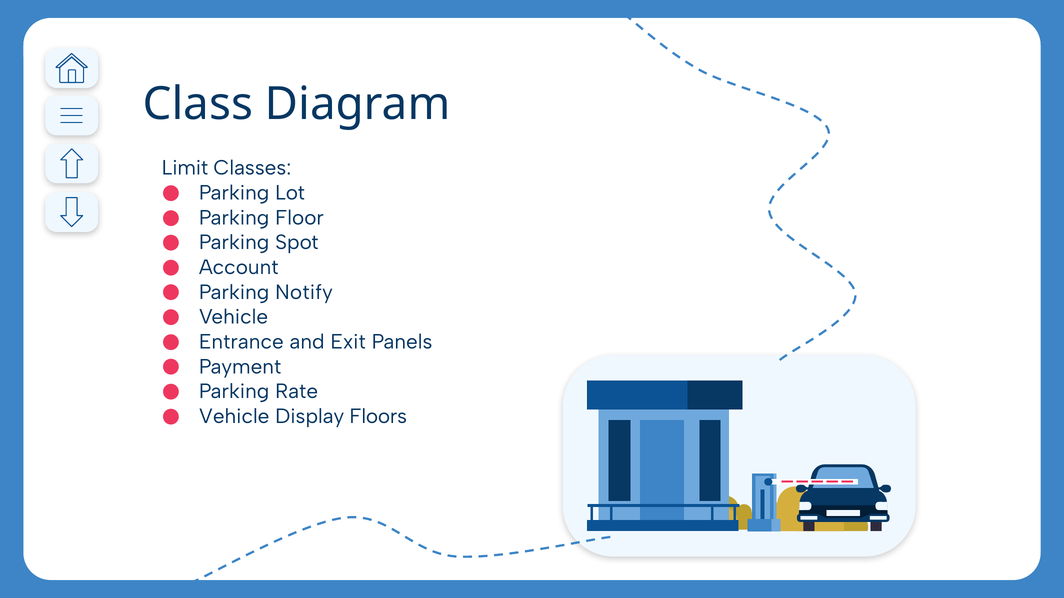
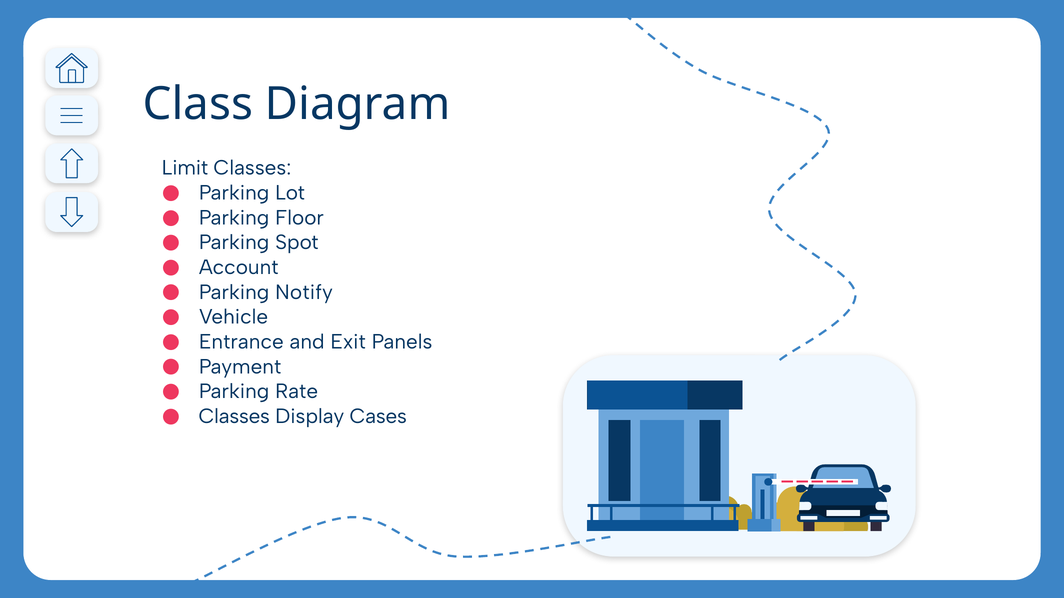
Vehicle at (234, 417): Vehicle -> Classes
Floors: Floors -> Cases
